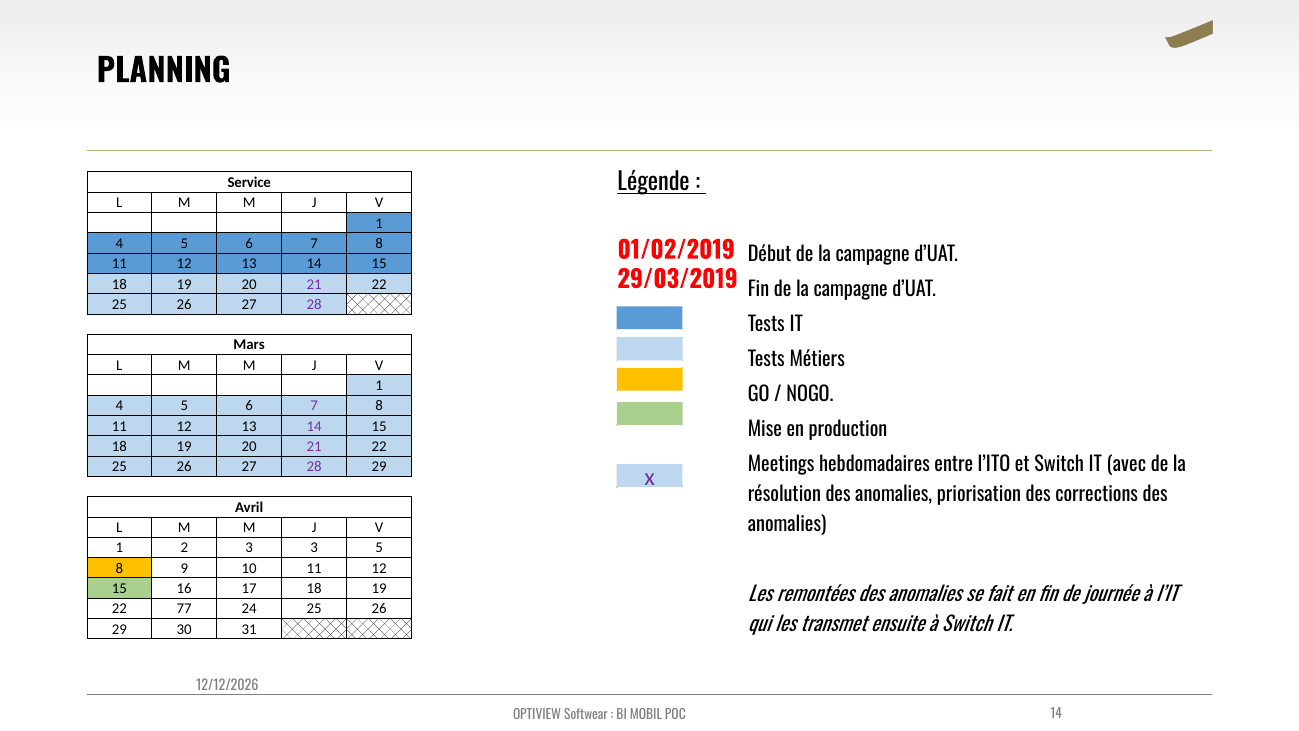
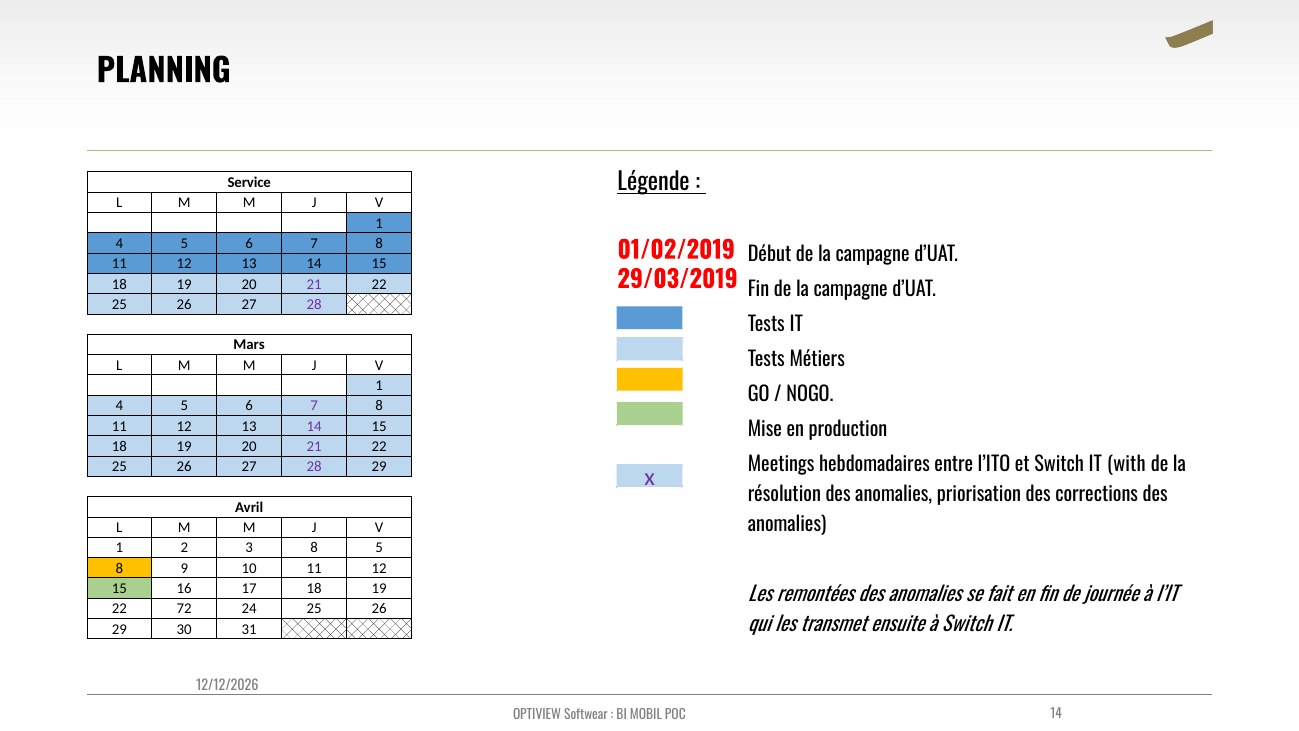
avec: avec -> with
3 3: 3 -> 8
77: 77 -> 72
